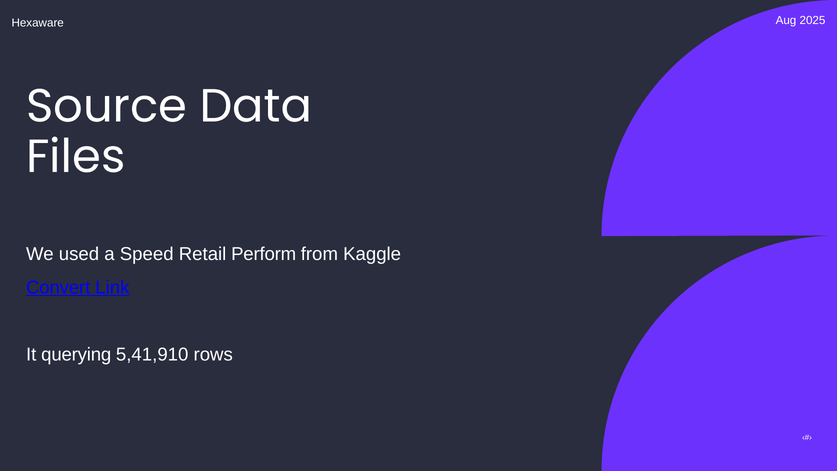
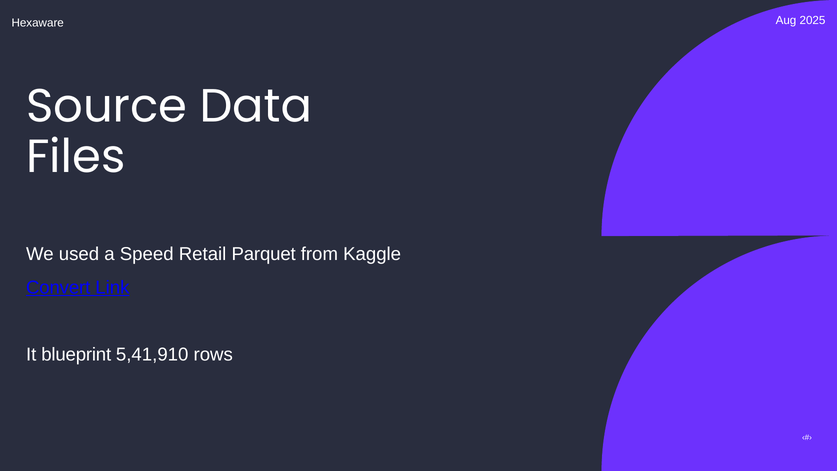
Perform: Perform -> Parquet
querying: querying -> blueprint
